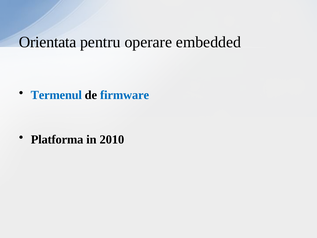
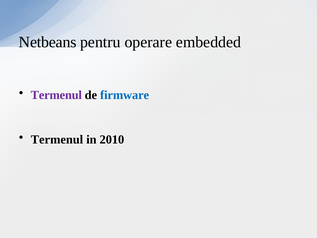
Orientata: Orientata -> Netbeans
Termenul at (56, 95) colour: blue -> purple
Platforma at (57, 139): Platforma -> Termenul
